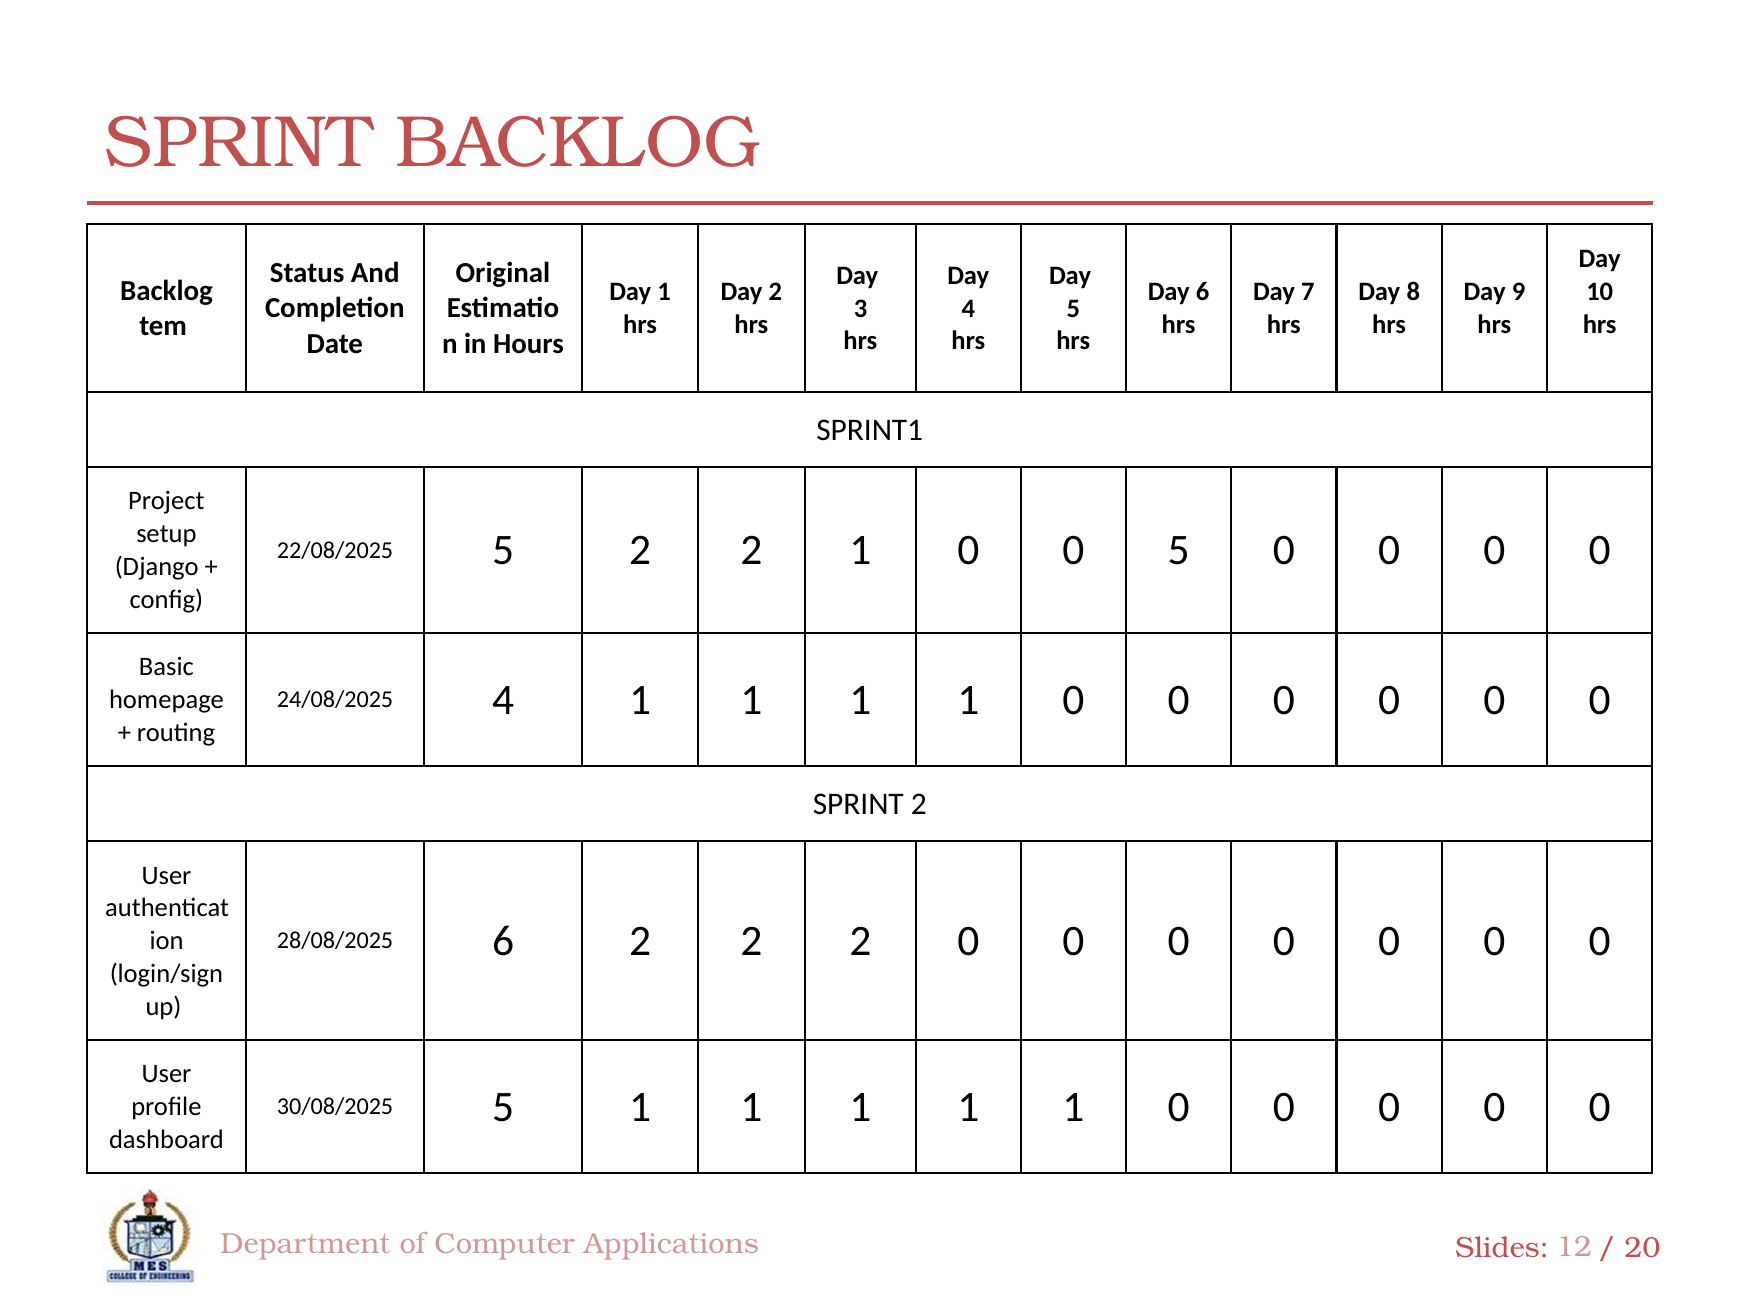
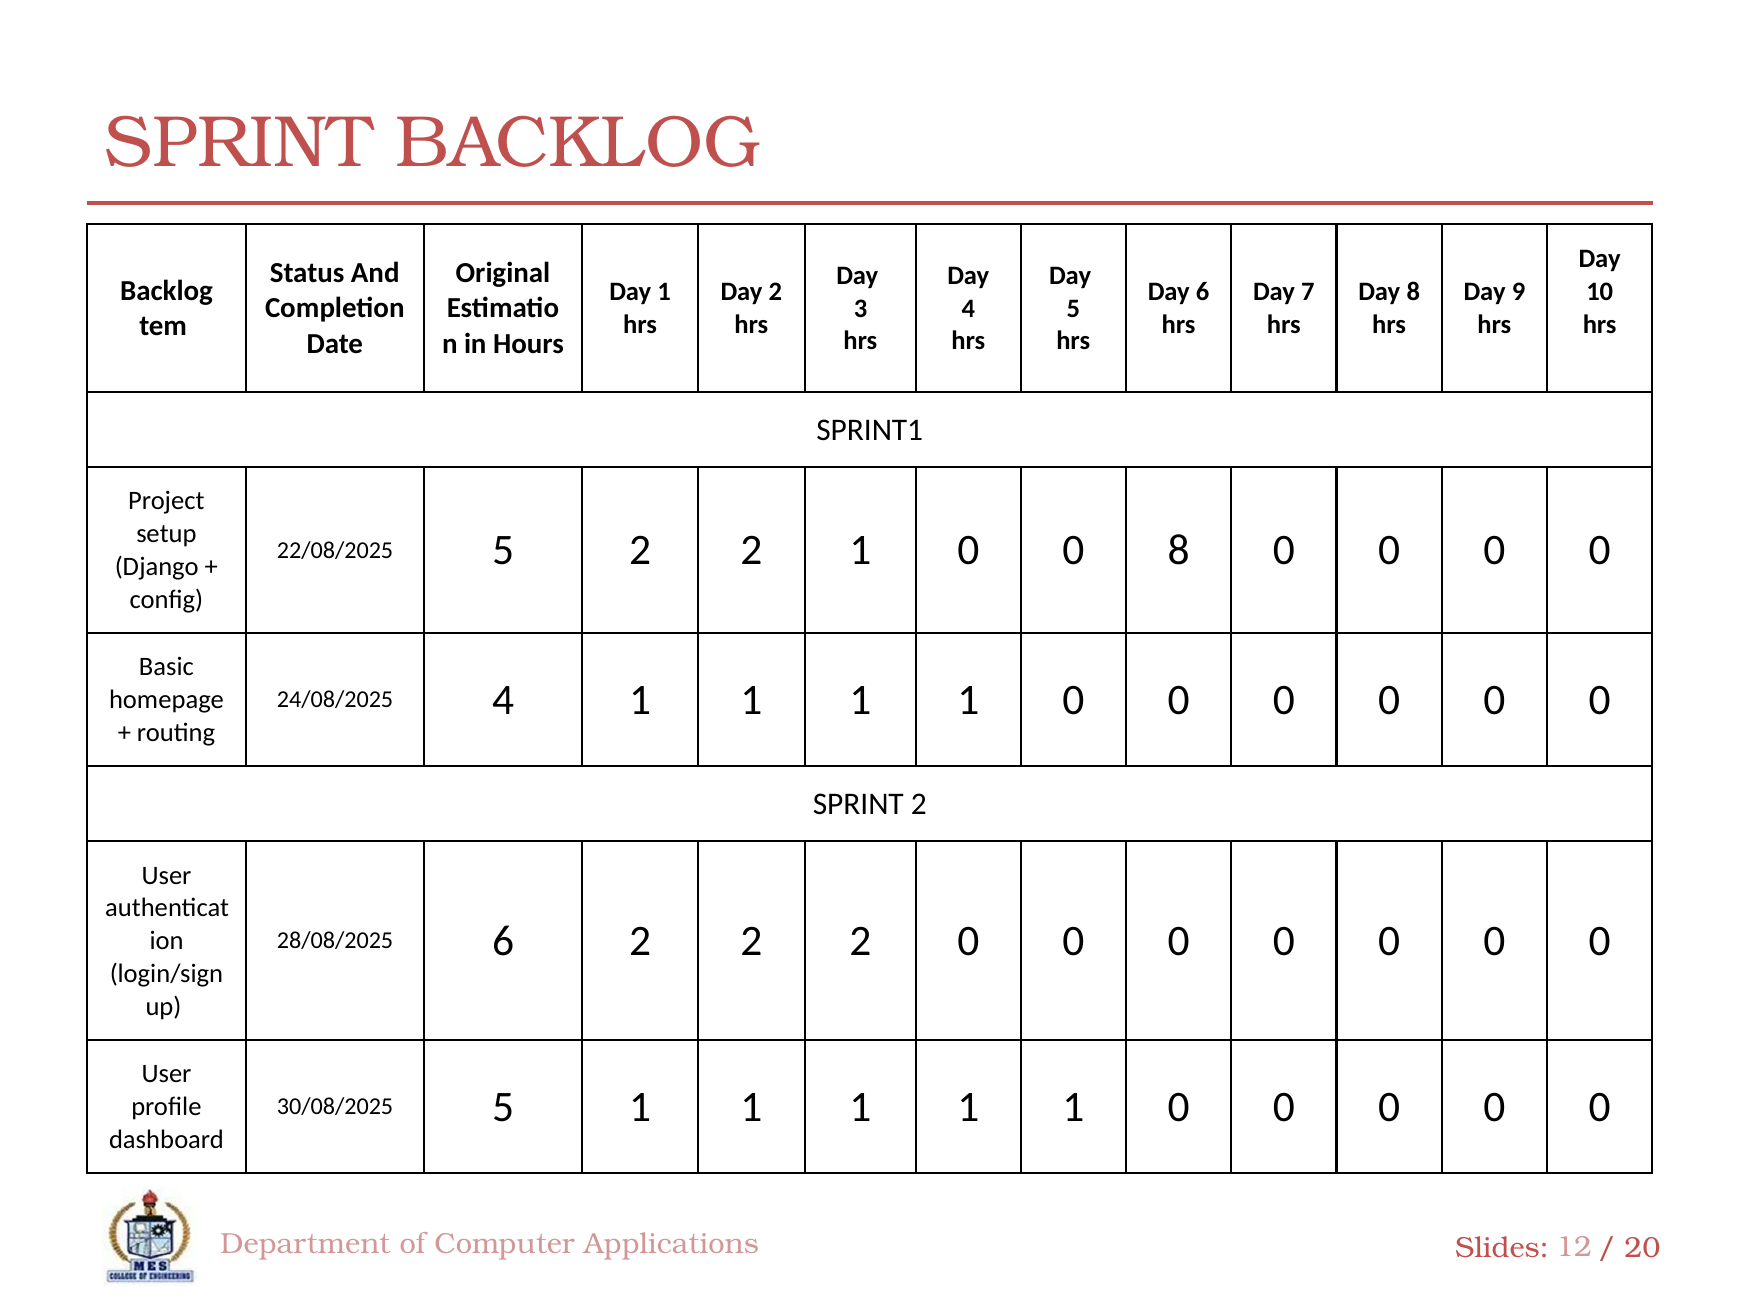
0 5: 5 -> 8
